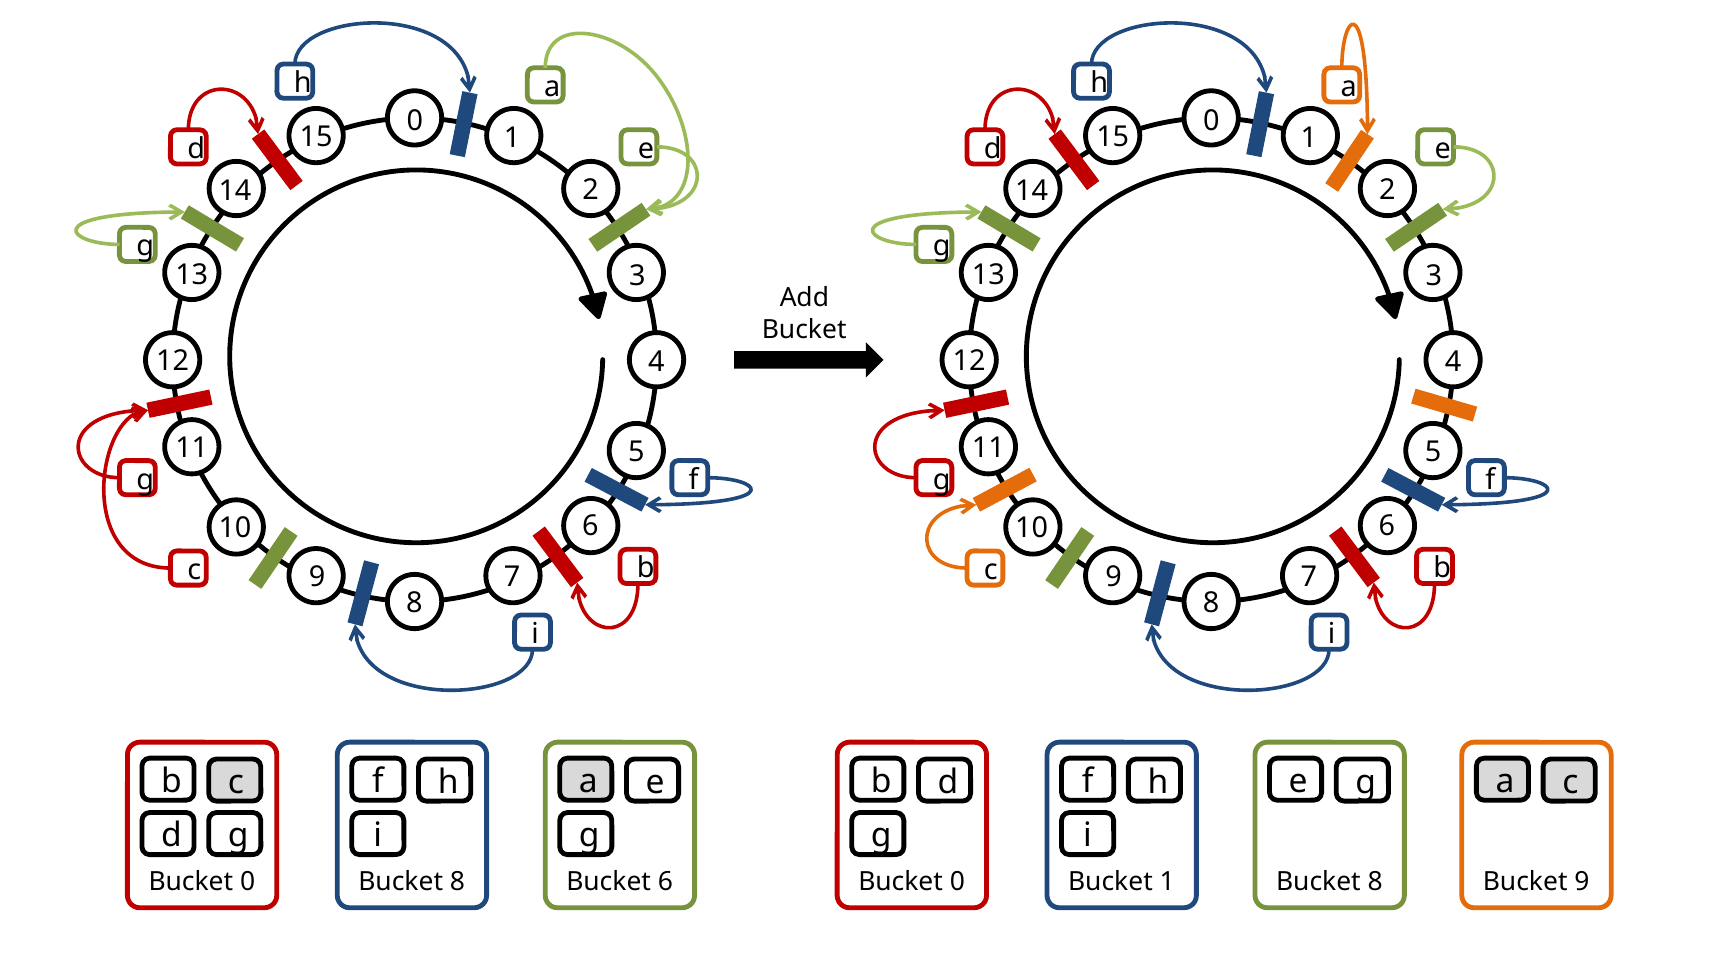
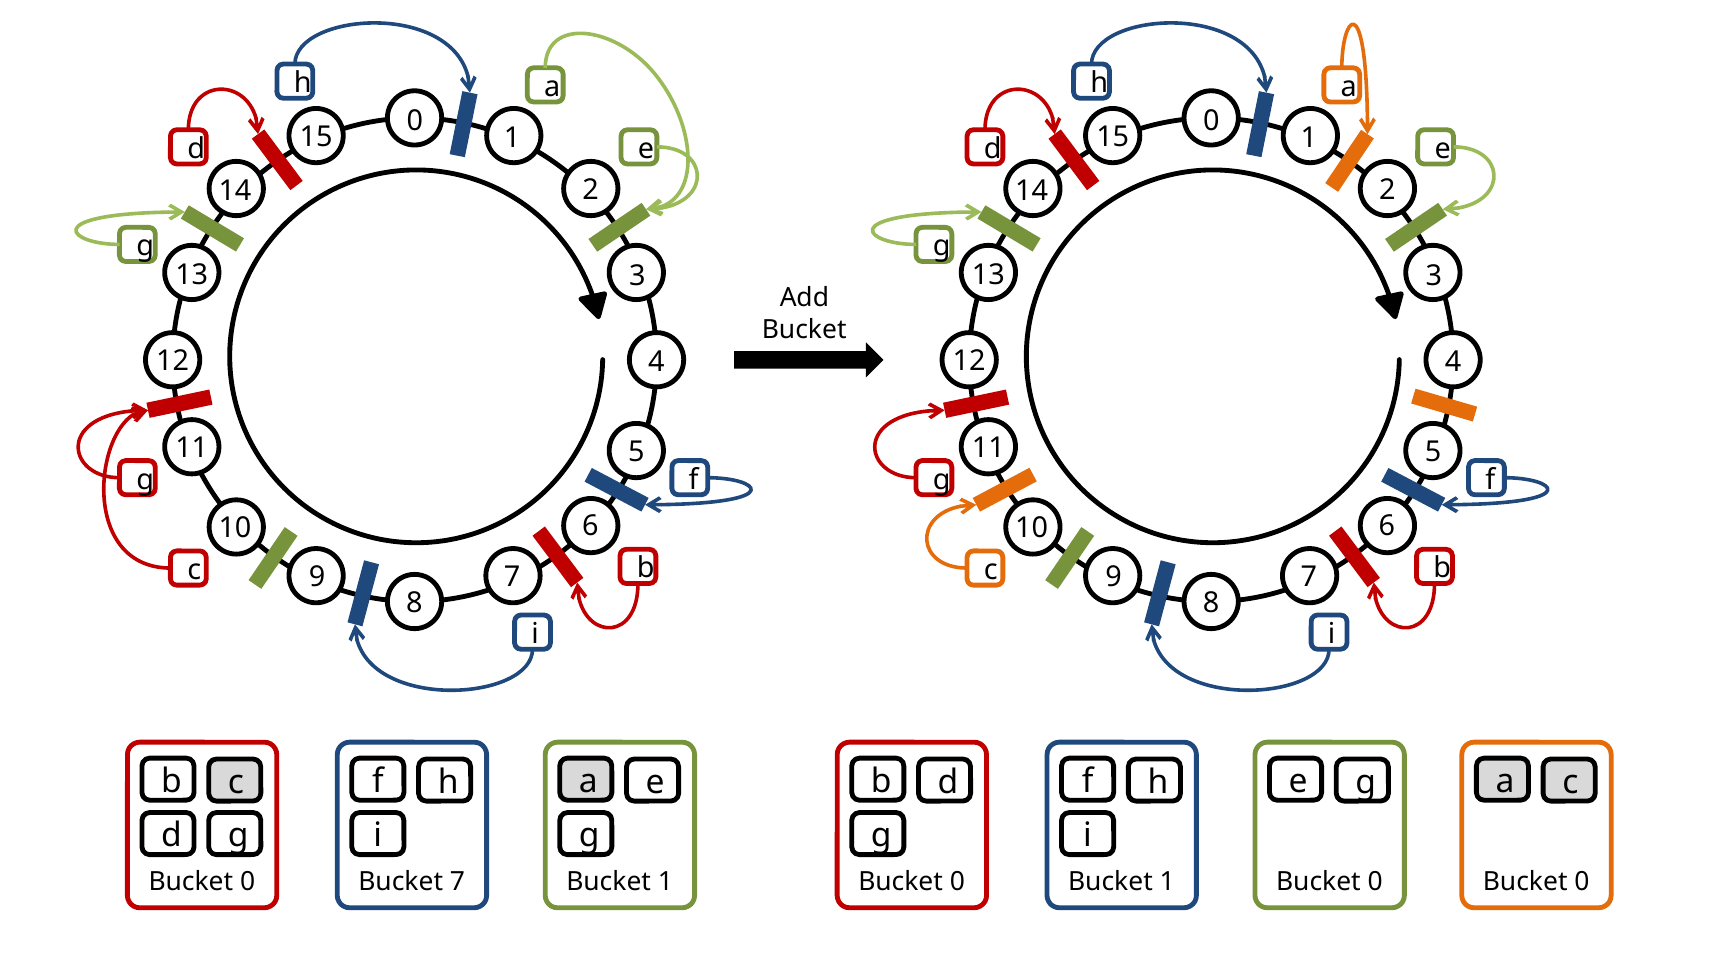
8 at (457, 882): 8 -> 7
6 at (665, 882): 6 -> 1
8 at (1375, 882): 8 -> 0
9 at (1582, 882): 9 -> 0
